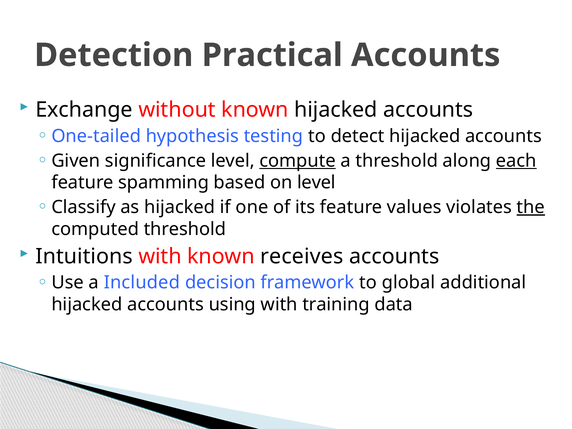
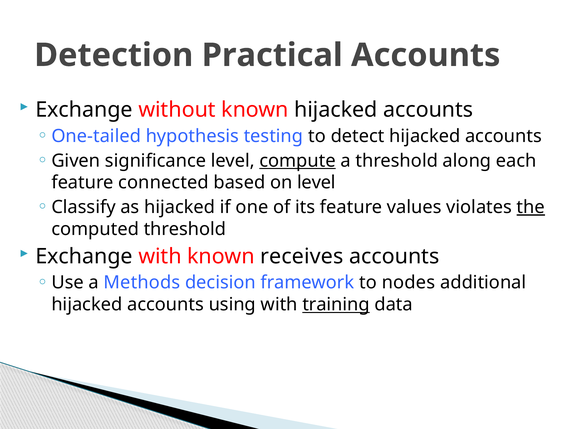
each underline: present -> none
spamming: spamming -> connected
Intuitions at (84, 256): Intuitions -> Exchange
Included: Included -> Methods
global: global -> nodes
training underline: none -> present
